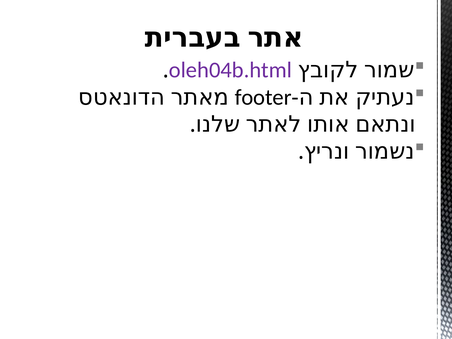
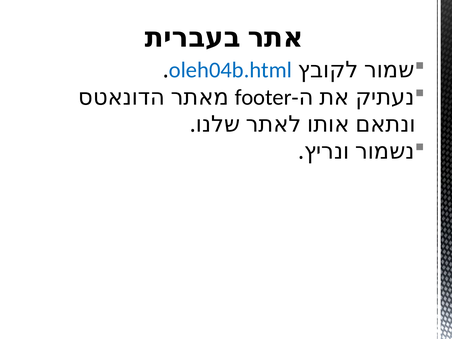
oleh04b.html colour: purple -> blue
